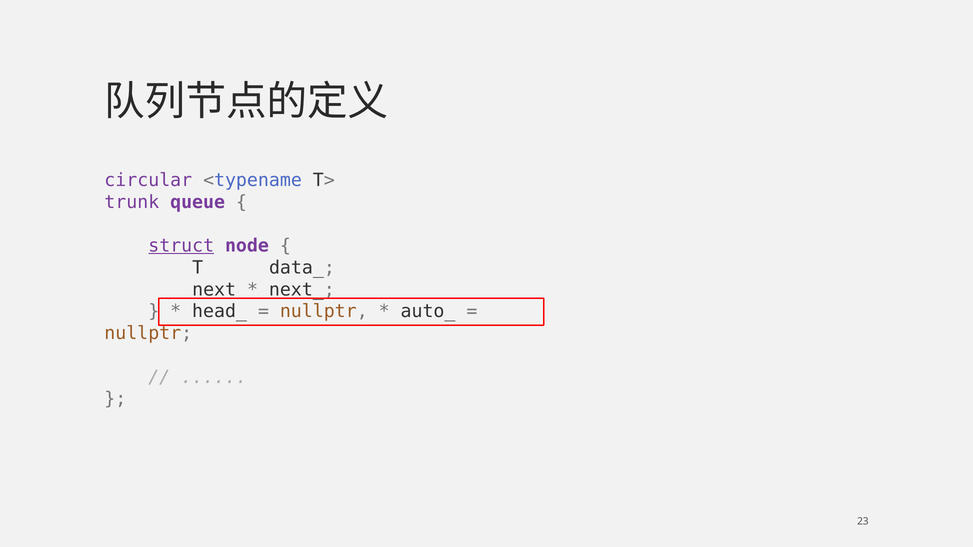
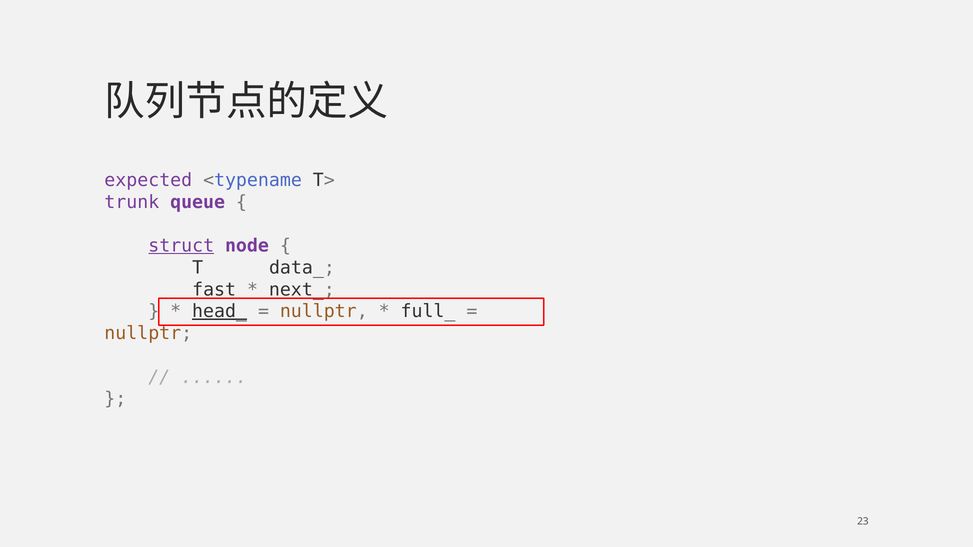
circular: circular -> expected
next: next -> fast
head_ underline: none -> present
auto_: auto_ -> full_
